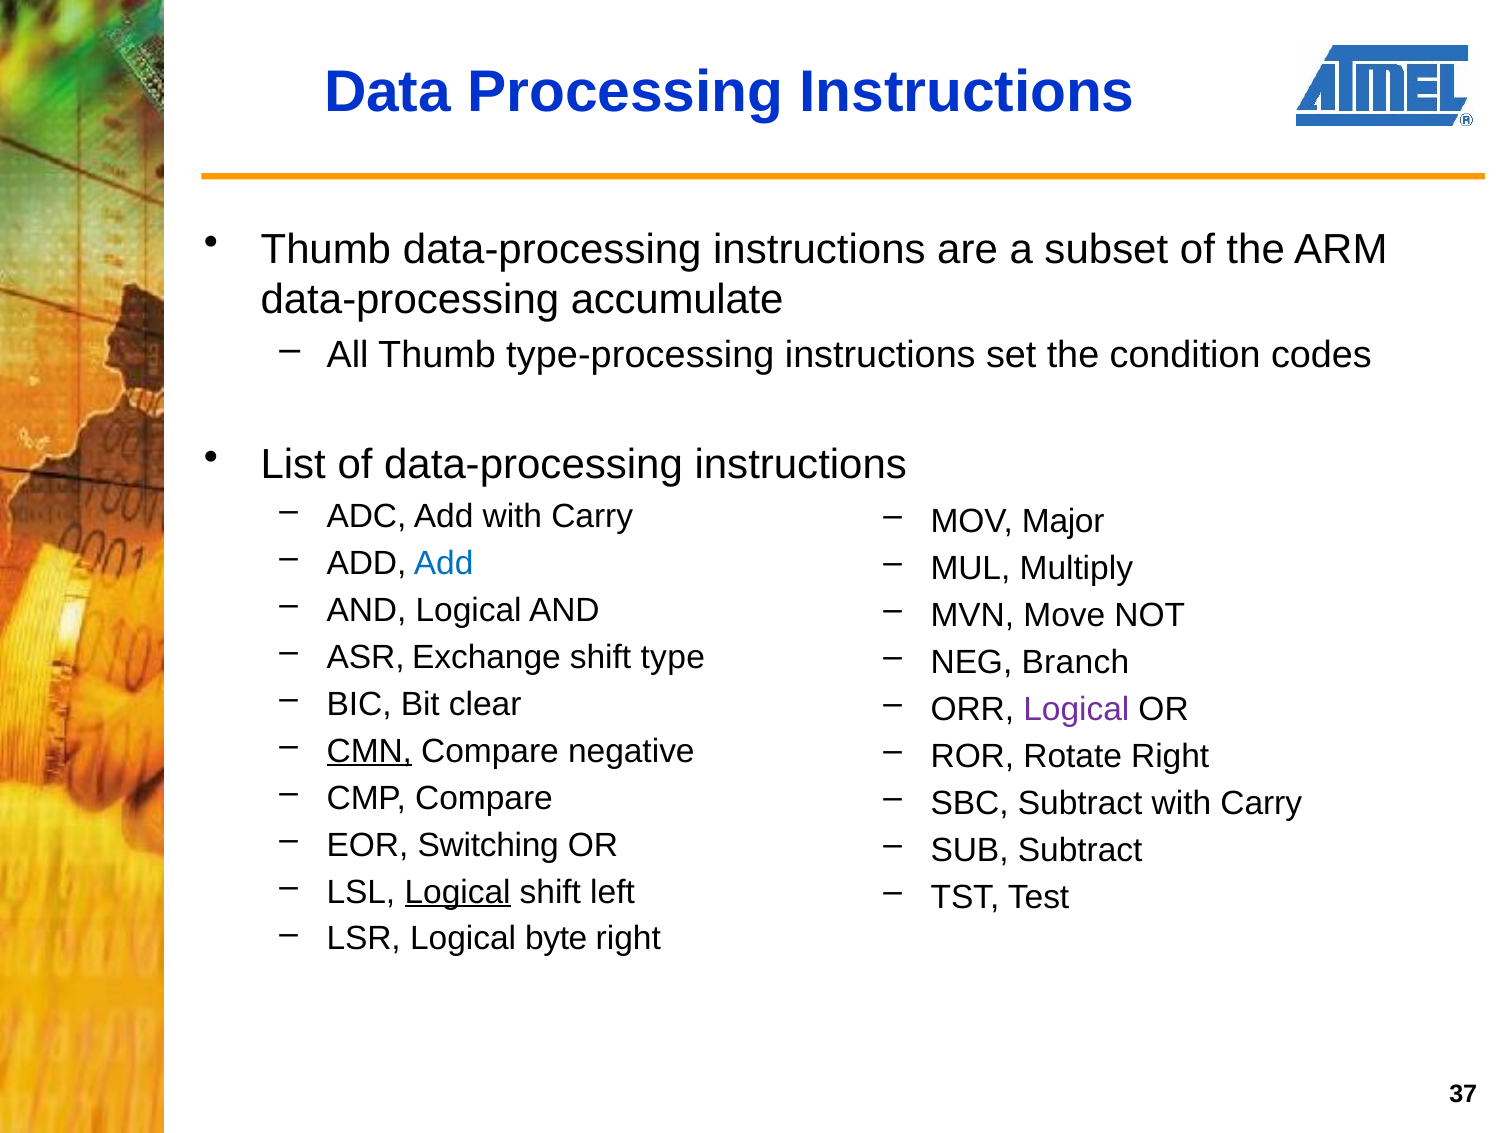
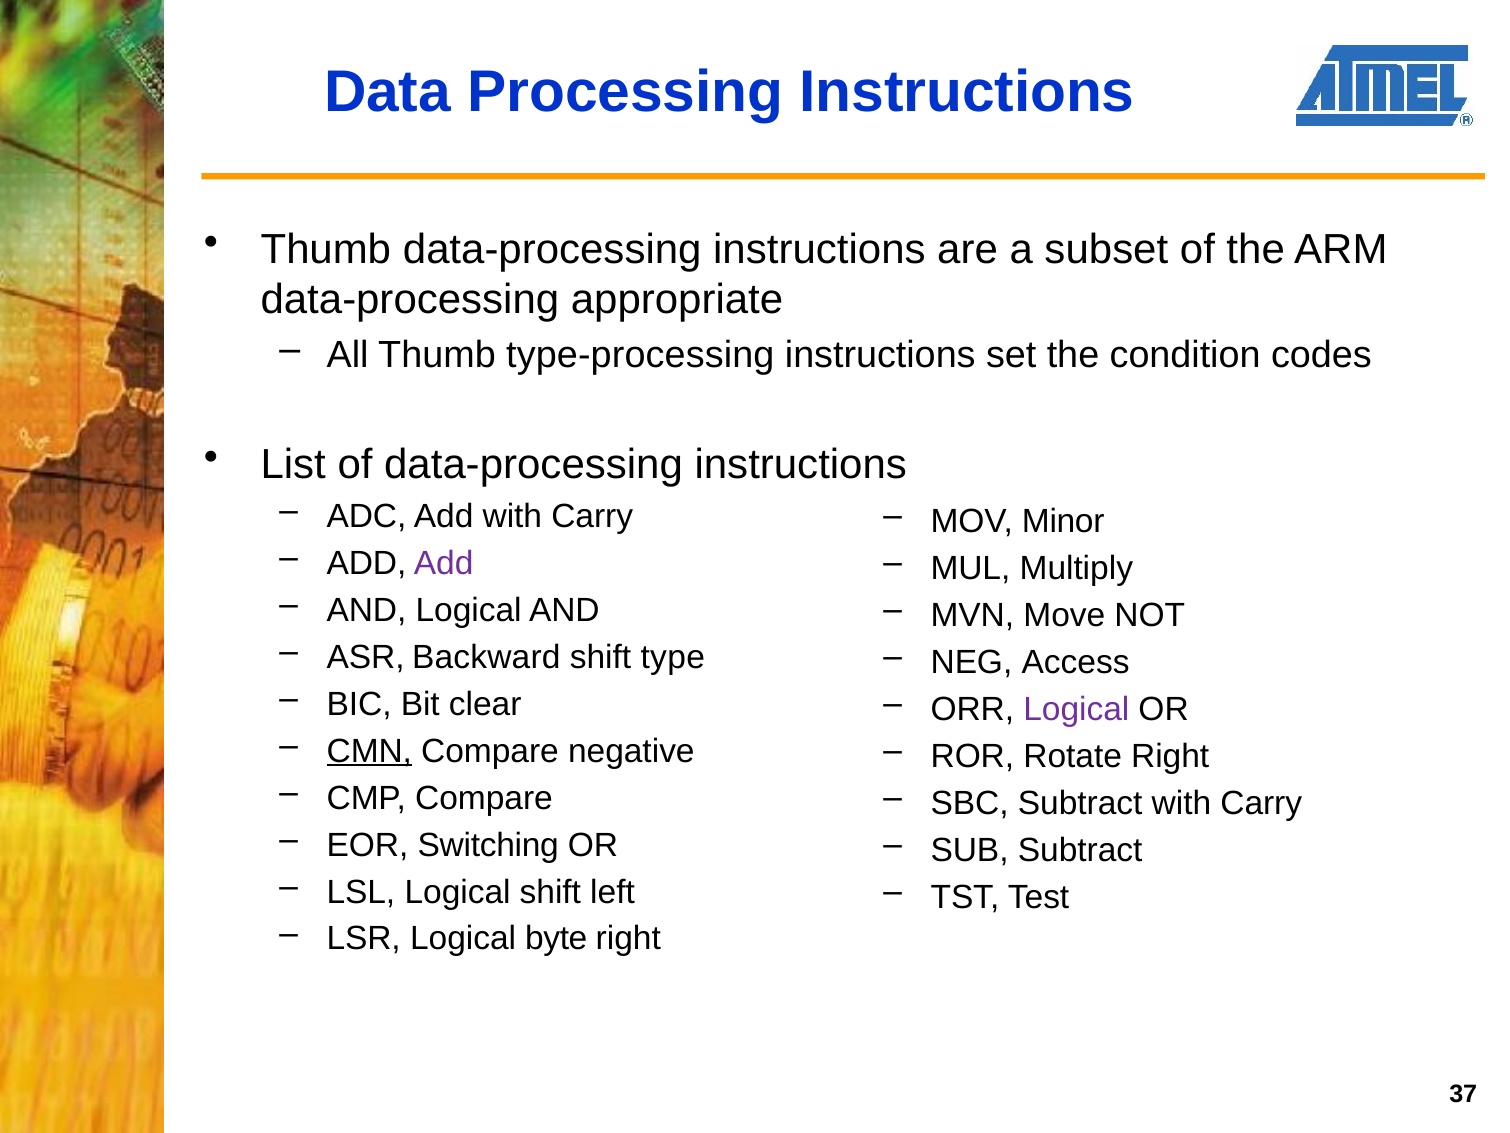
accumulate: accumulate -> appropriate
Major: Major -> Minor
Add at (444, 563) colour: blue -> purple
Exchange: Exchange -> Backward
Branch: Branch -> Access
Logical at (458, 892) underline: present -> none
